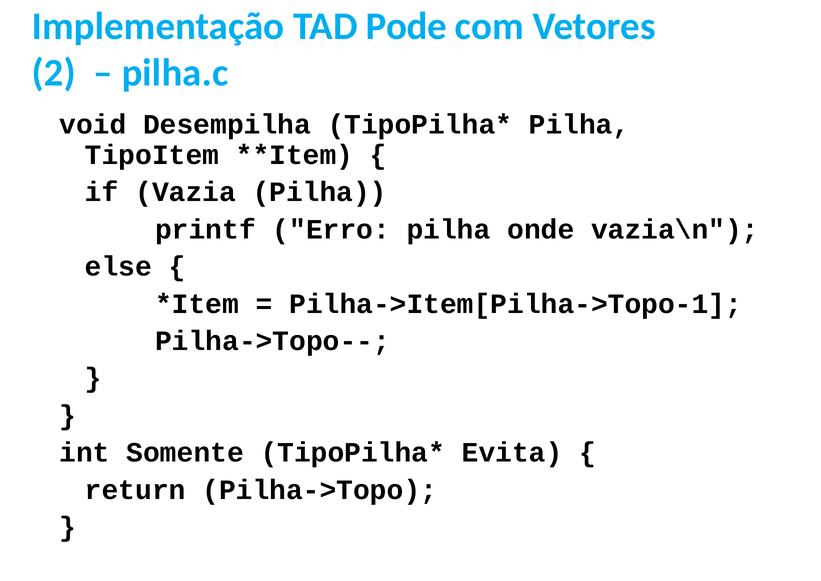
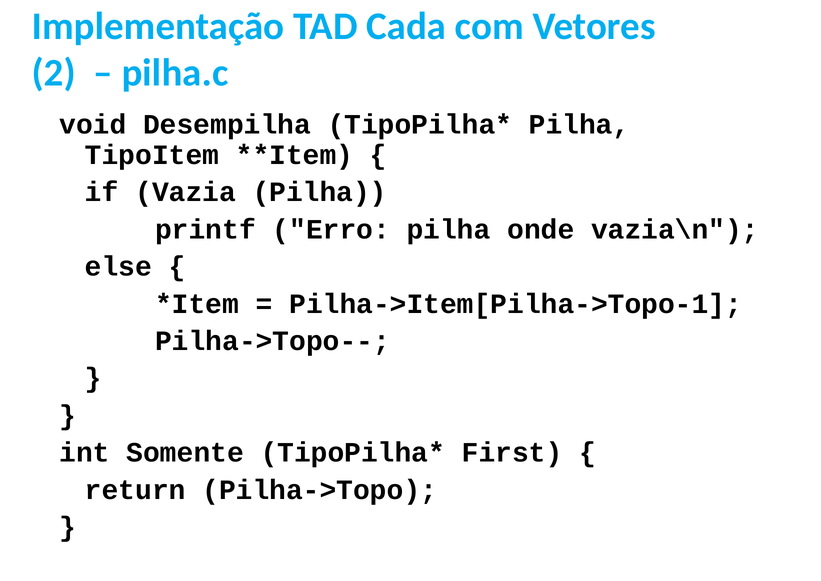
Pode: Pode -> Cada
Evita: Evita -> First
